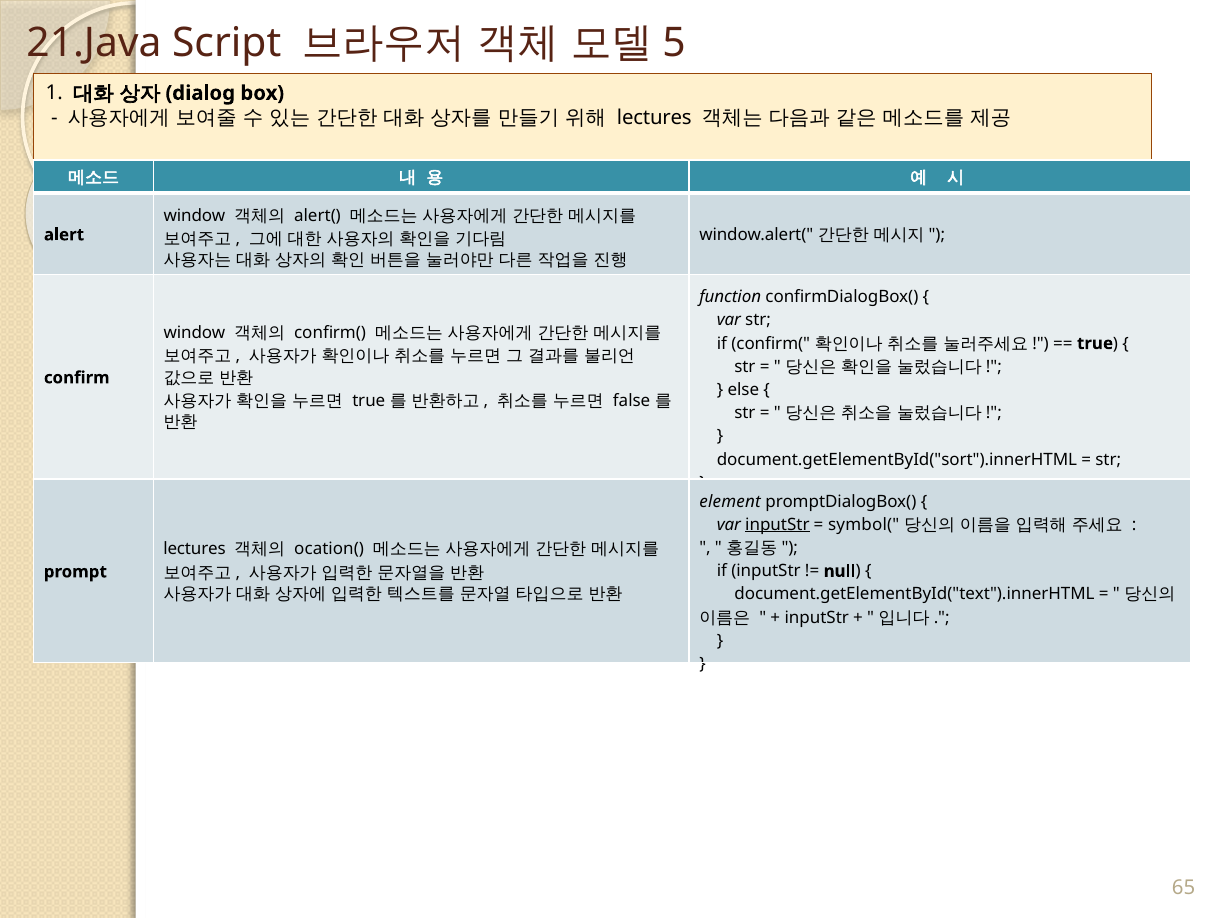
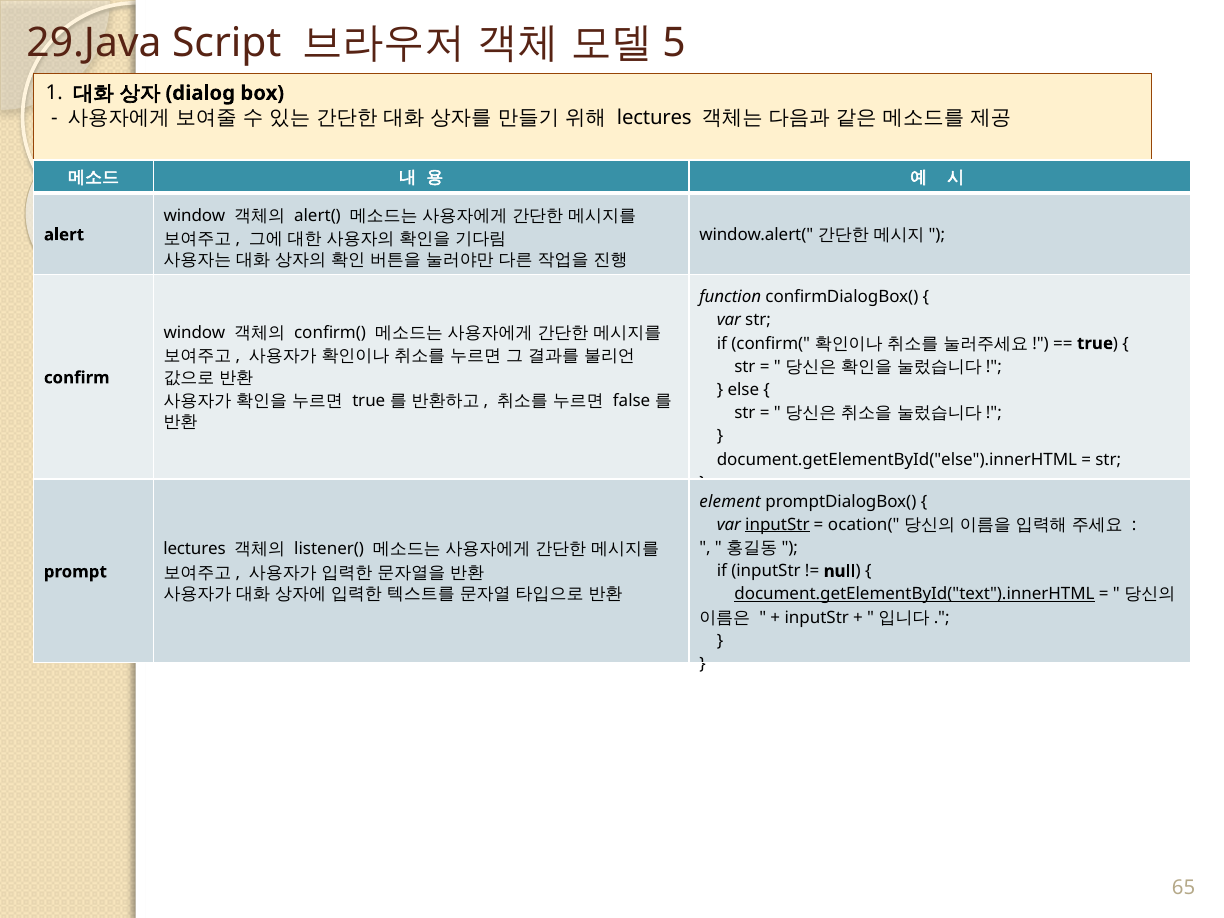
21.Java: 21.Java -> 29.Java
document.getElementById("sort").innerHTML: document.getElementById("sort").innerHTML -> document.getElementById("else").innerHTML
symbol(: symbol( -> ocation(
ocation(: ocation( -> listener(
document.getElementById("text").innerHTML underline: none -> present
